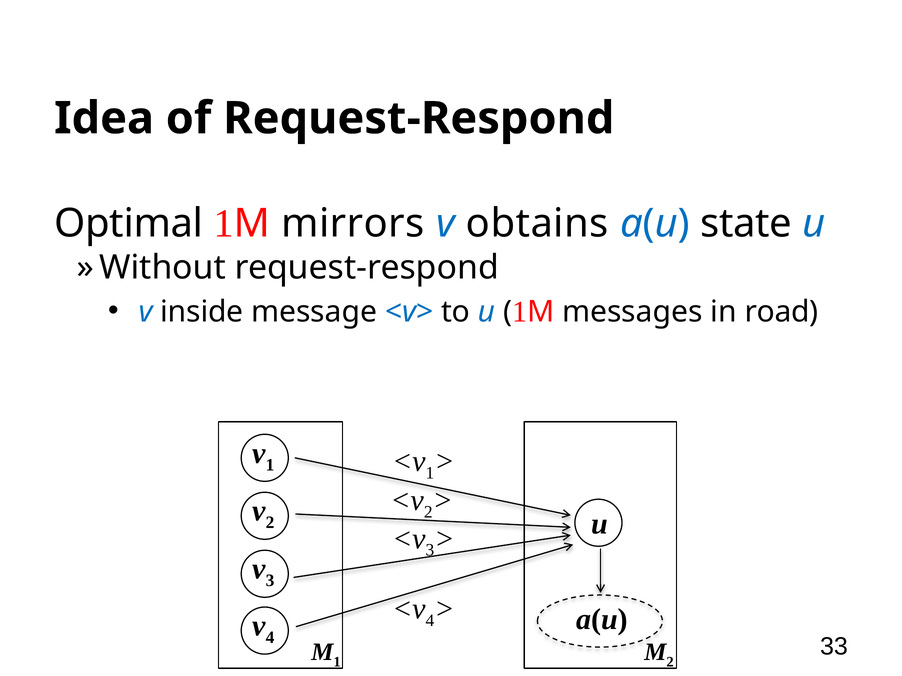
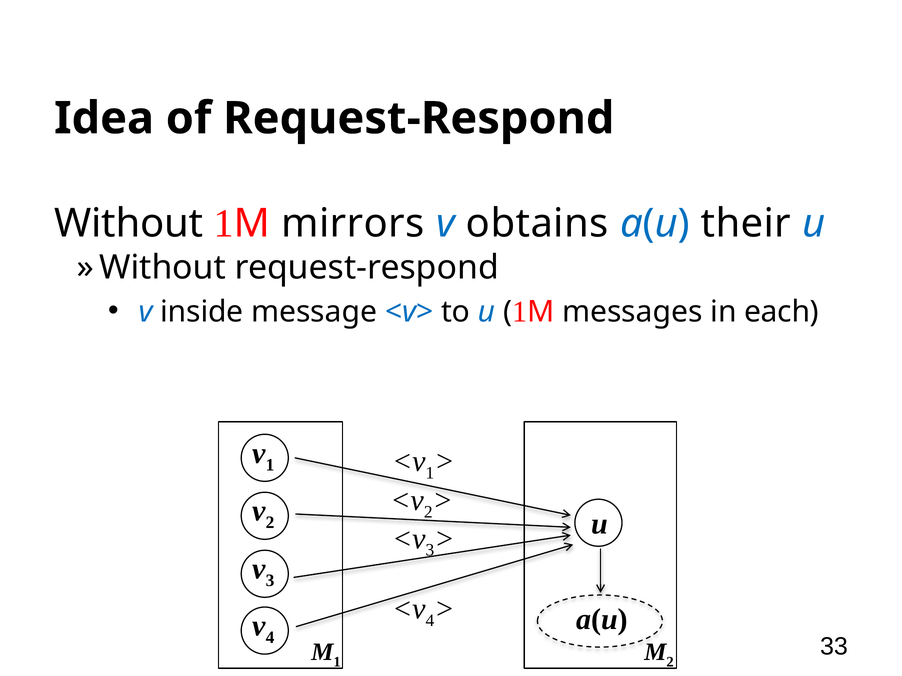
Optimal: Optimal -> Without
state: state -> their
road: road -> each
